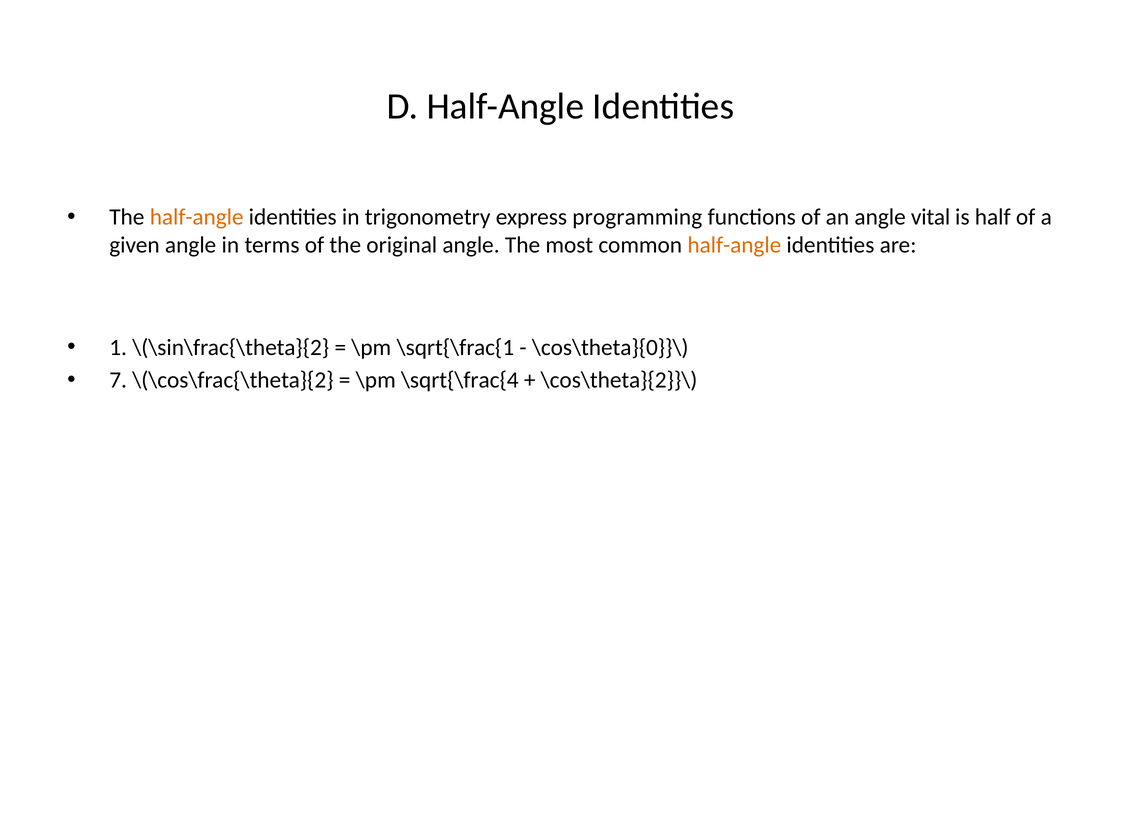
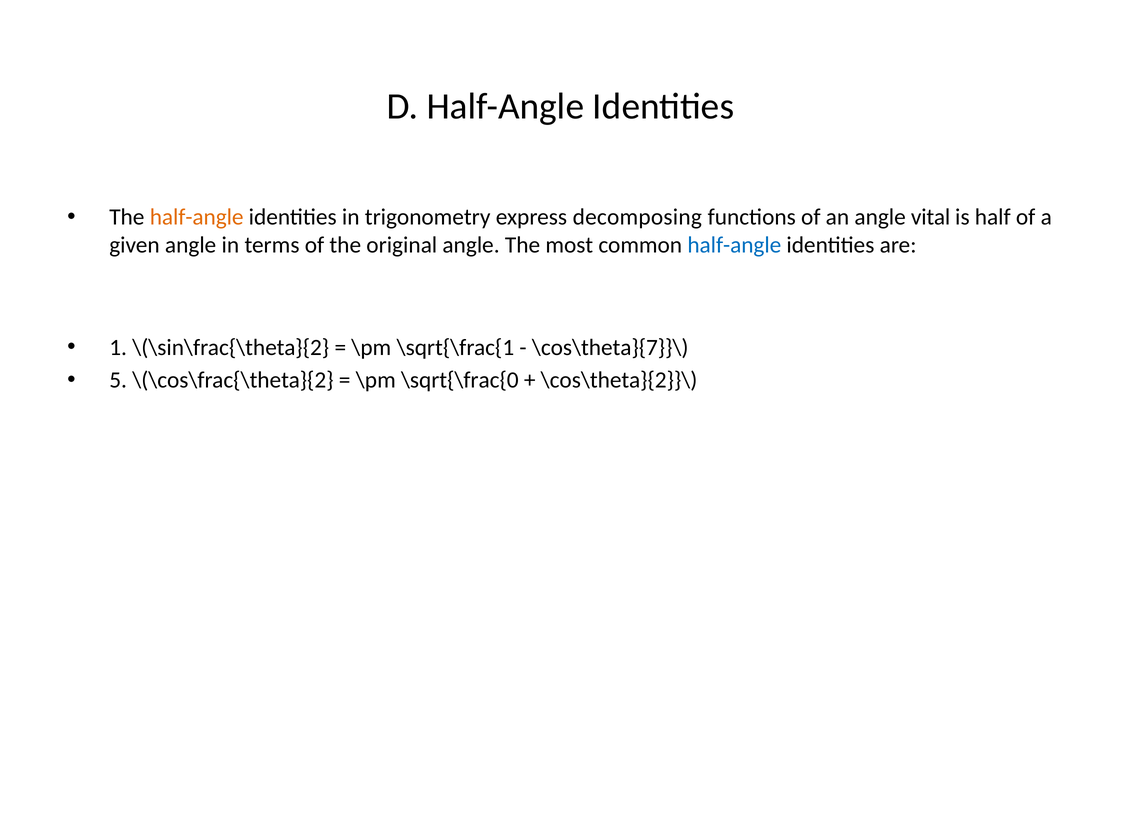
programming: programming -> decomposing
half-angle at (734, 245) colour: orange -> blue
\cos\theta}{0}}\: \cos\theta}{0}}\ -> \cos\theta}{7}}\
7: 7 -> 5
\sqrt{\frac{4: \sqrt{\frac{4 -> \sqrt{\frac{0
